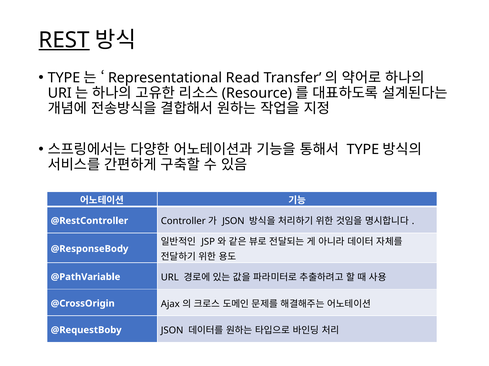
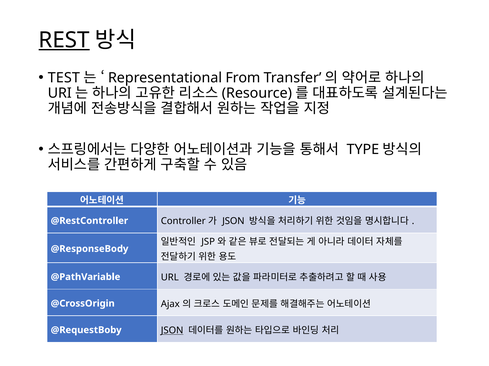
TYPE at (64, 78): TYPE -> TEST
Read: Read -> From
JSON at (172, 331) underline: none -> present
